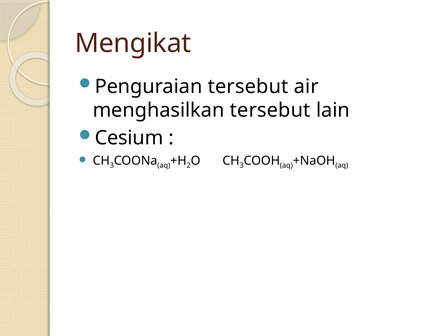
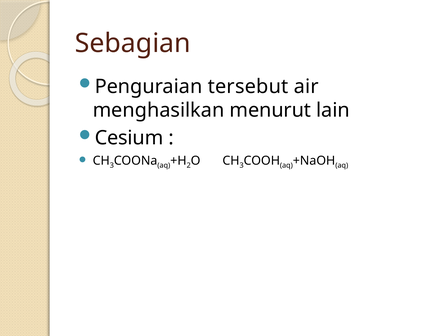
Mengikat: Mengikat -> Sebagian
menghasilkan tersebut: tersebut -> menurut
